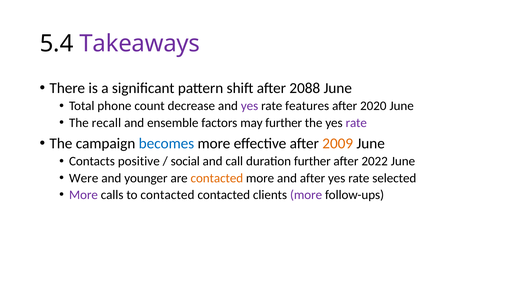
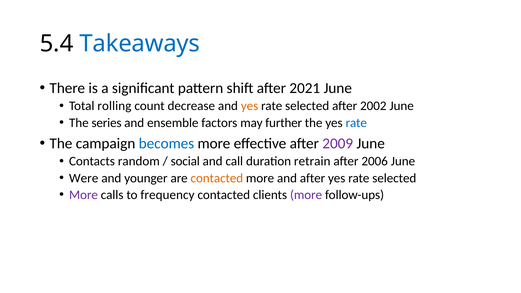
Takeaways colour: purple -> blue
2088: 2088 -> 2021
phone: phone -> rolling
yes at (250, 106) colour: purple -> orange
features at (307, 106): features -> selected
2020: 2020 -> 2002
recall: recall -> series
rate at (356, 123) colour: purple -> blue
2009 colour: orange -> purple
positive: positive -> random
duration further: further -> retrain
2022: 2022 -> 2006
to contacted: contacted -> frequency
